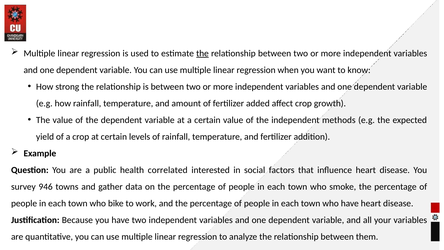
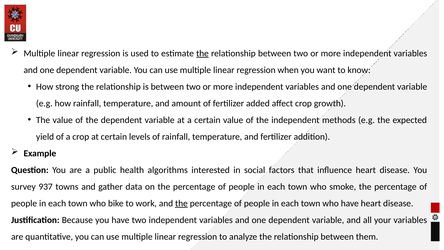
correlated: correlated -> algorithms
946: 946 -> 937
the at (181, 203) underline: none -> present
